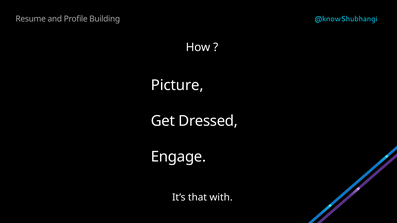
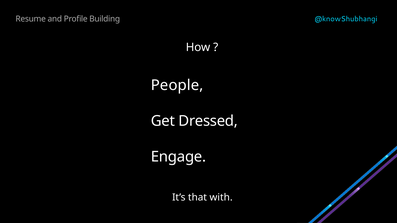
Picture: Picture -> People
